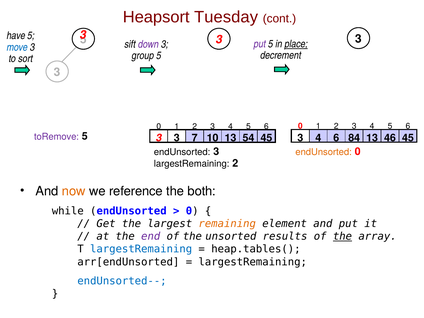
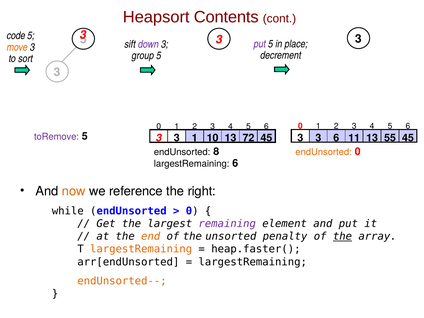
Tuesday: Tuesday -> Contents
have: have -> code
place underline: present -> none
move colour: blue -> orange
4 at (318, 138): 4 -> 3
84: 84 -> 11
46: 46 -> 55
3 7: 7 -> 1
54: 54 -> 72
endUnsorted 3: 3 -> 8
largestRemaining 2: 2 -> 6
both: both -> right
remaining colour: orange -> purple
end colour: purple -> orange
results: results -> penalty
largestRemaining at (141, 249) colour: blue -> orange
heap.tables(: heap.tables( -> heap.faster(
endUnsorted-- colour: blue -> orange
